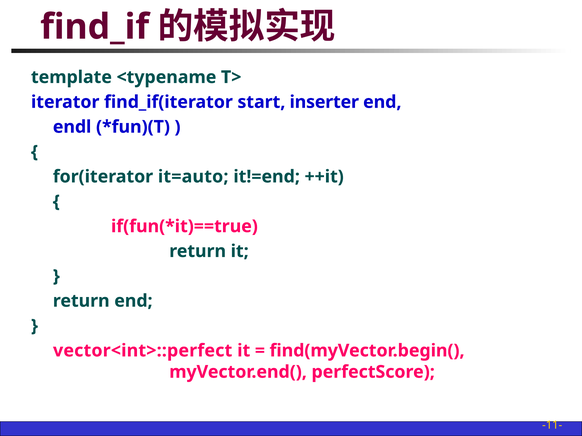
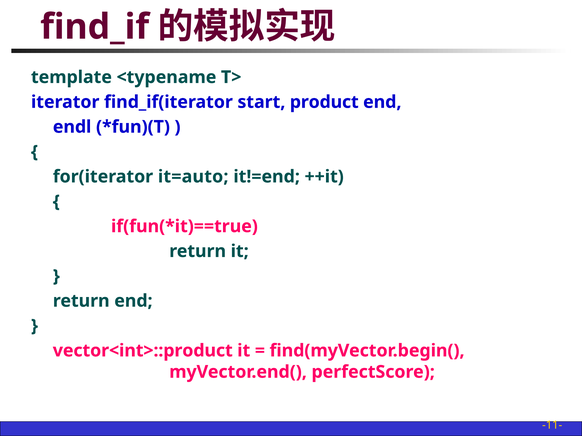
inserter: inserter -> product
vector<int>::perfect: vector<int>::perfect -> vector<int>::product
